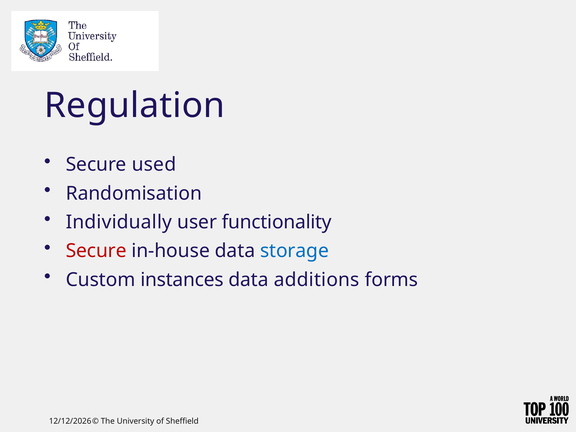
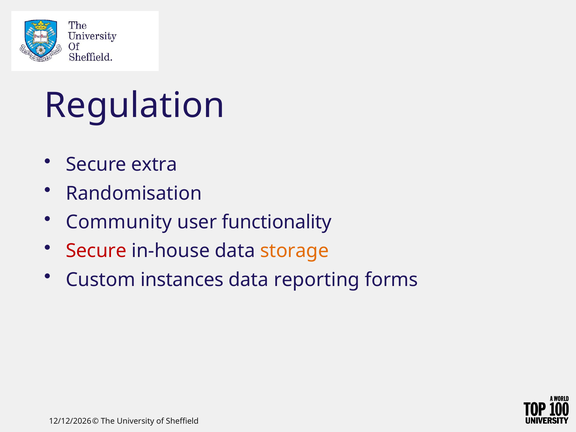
used: used -> extra
Individually: Individually -> Community
storage colour: blue -> orange
additions: additions -> reporting
